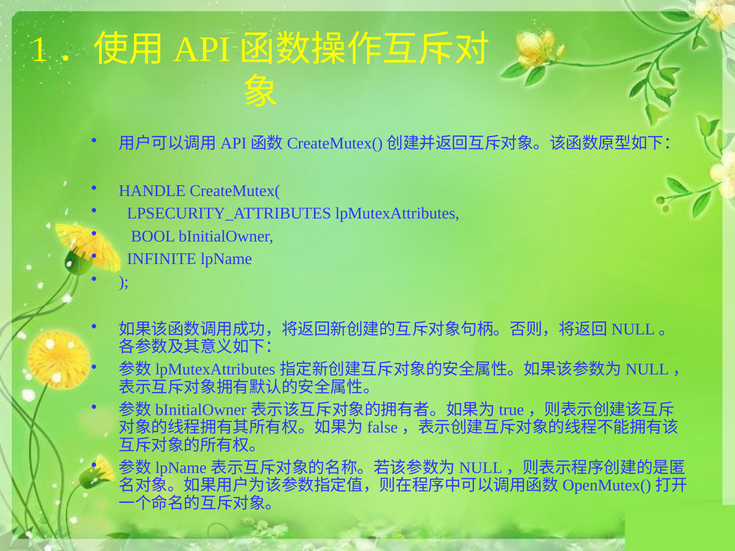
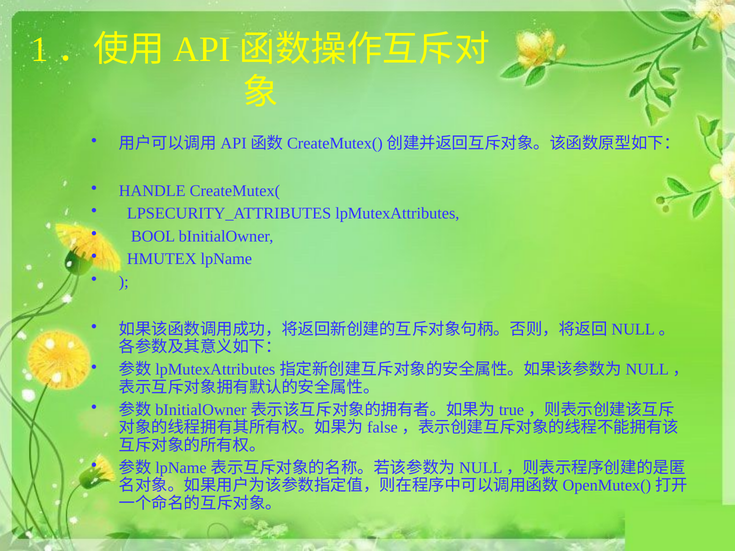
INFINITE: INFINITE -> HMUTEX
